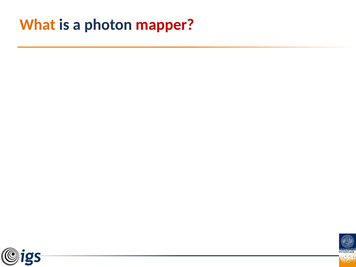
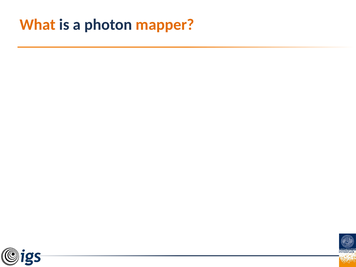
mapper colour: red -> orange
